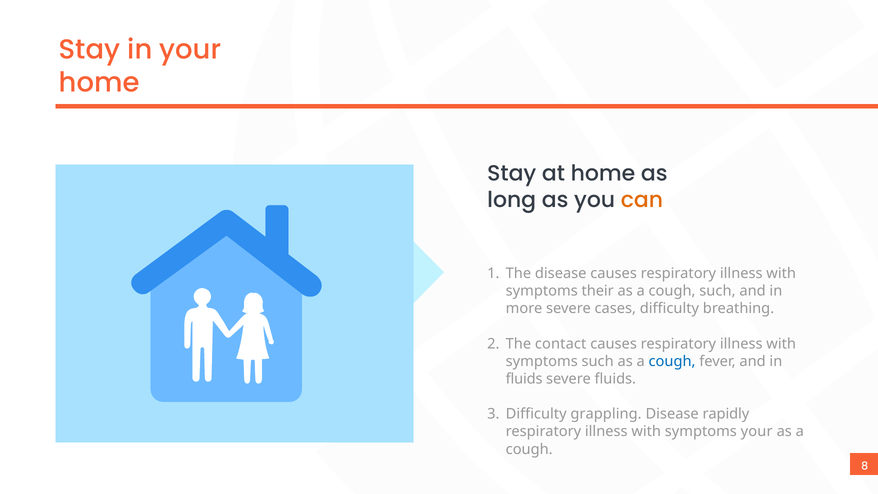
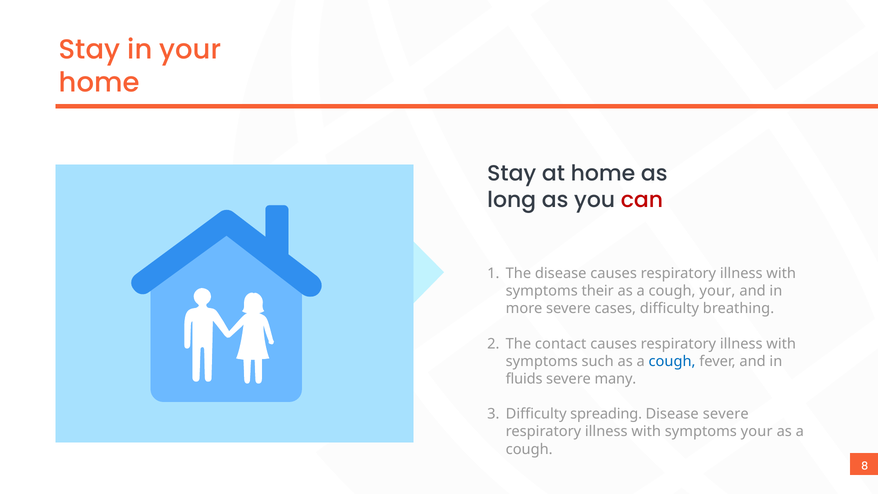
can colour: orange -> red
cough such: such -> your
severe fluids: fluids -> many
grappling: grappling -> spreading
Disease rapidly: rapidly -> severe
